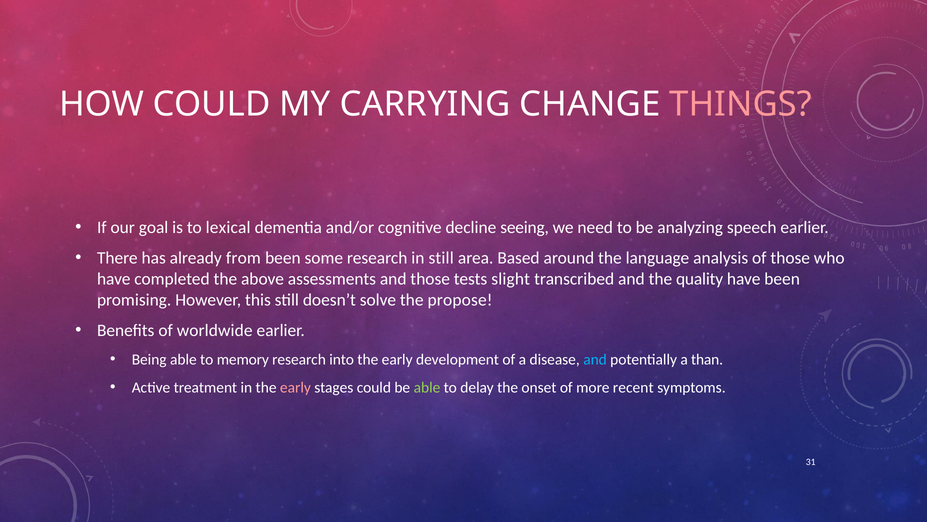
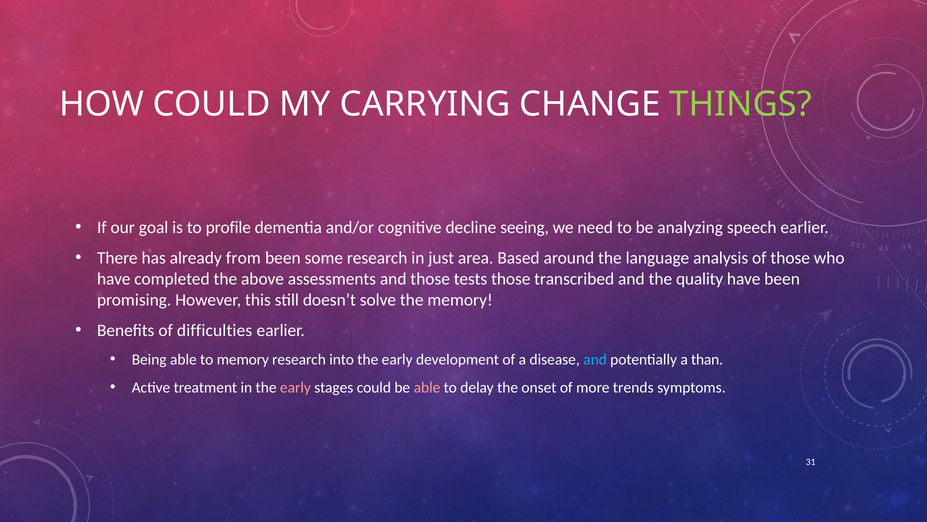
THINGS colour: pink -> light green
lexical: lexical -> profile
in still: still -> just
tests slight: slight -> those
the propose: propose -> memory
worldwide: worldwide -> difficulties
able at (427, 387) colour: light green -> pink
recent: recent -> trends
